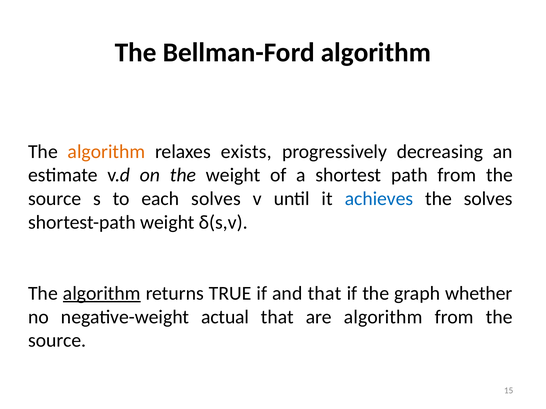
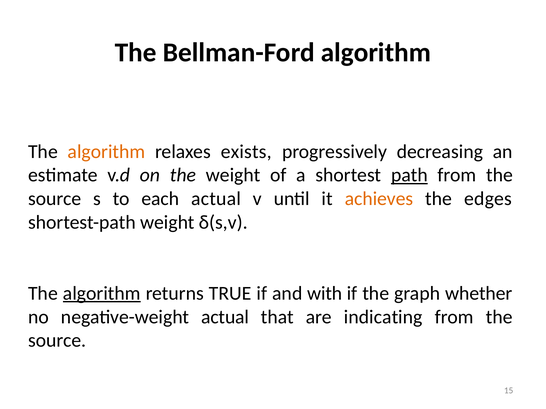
path underline: none -> present
each solves: solves -> actual
achieves colour: blue -> orange
the solves: solves -> edges
and that: that -> with
are algorithm: algorithm -> indicating
